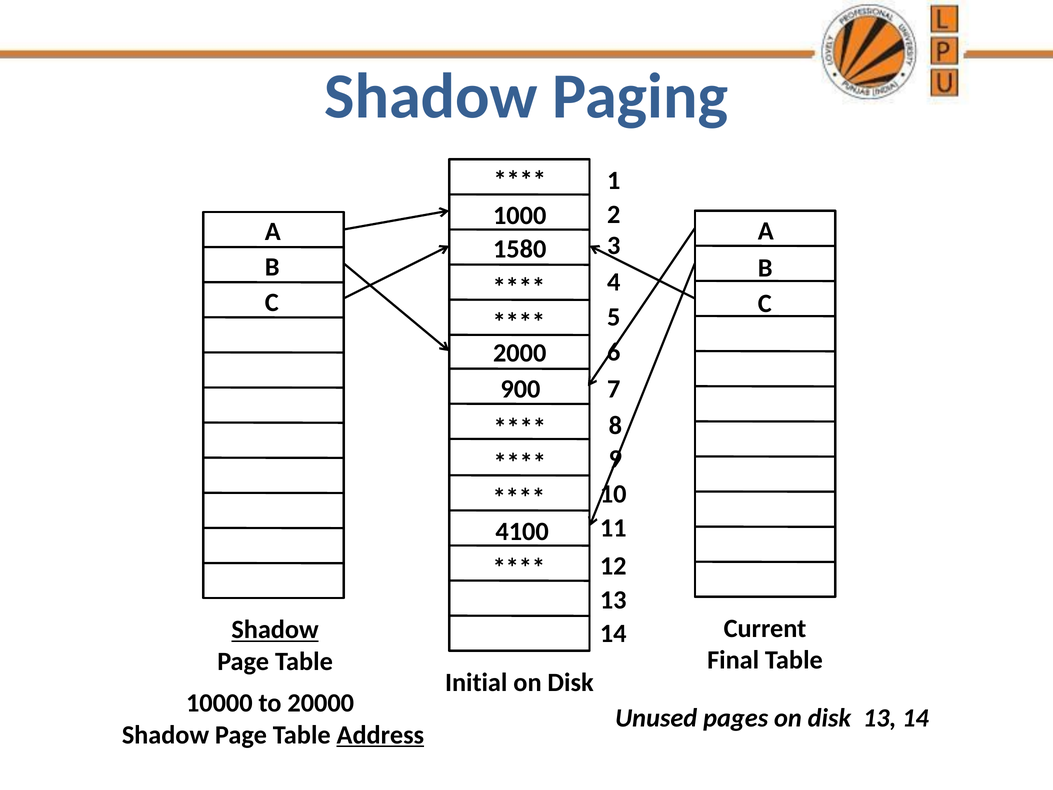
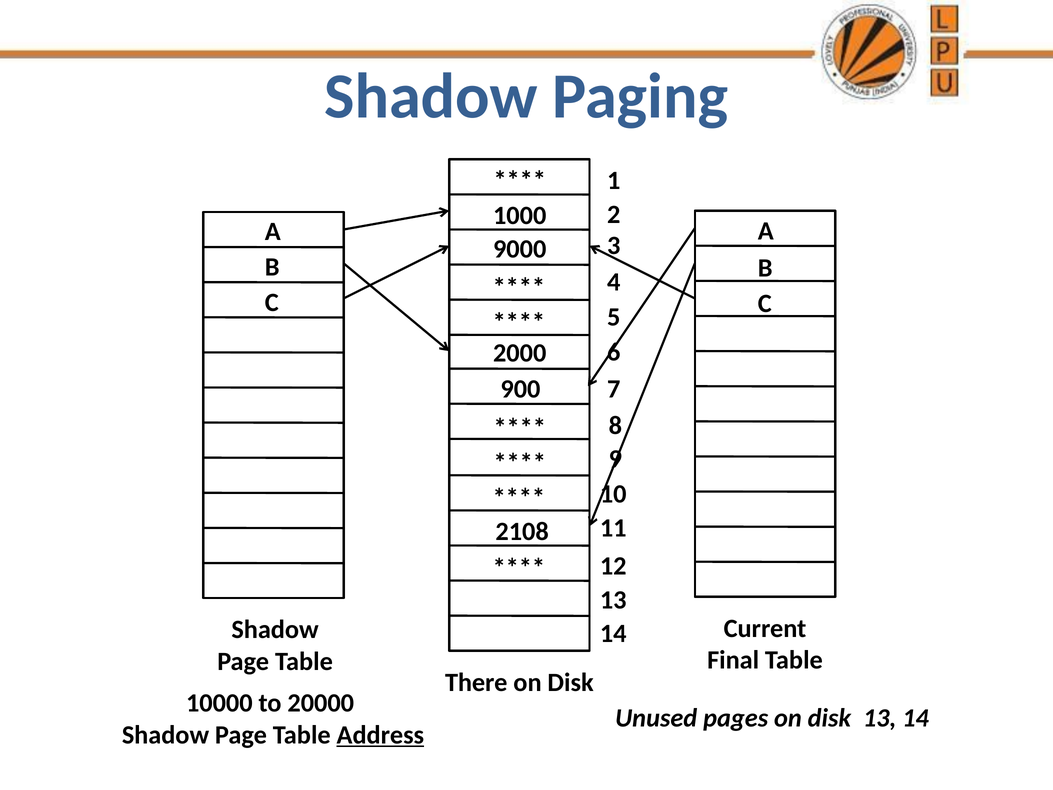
1580: 1580 -> 9000
4100: 4100 -> 2108
Shadow at (275, 630) underline: present -> none
Initial: Initial -> There
